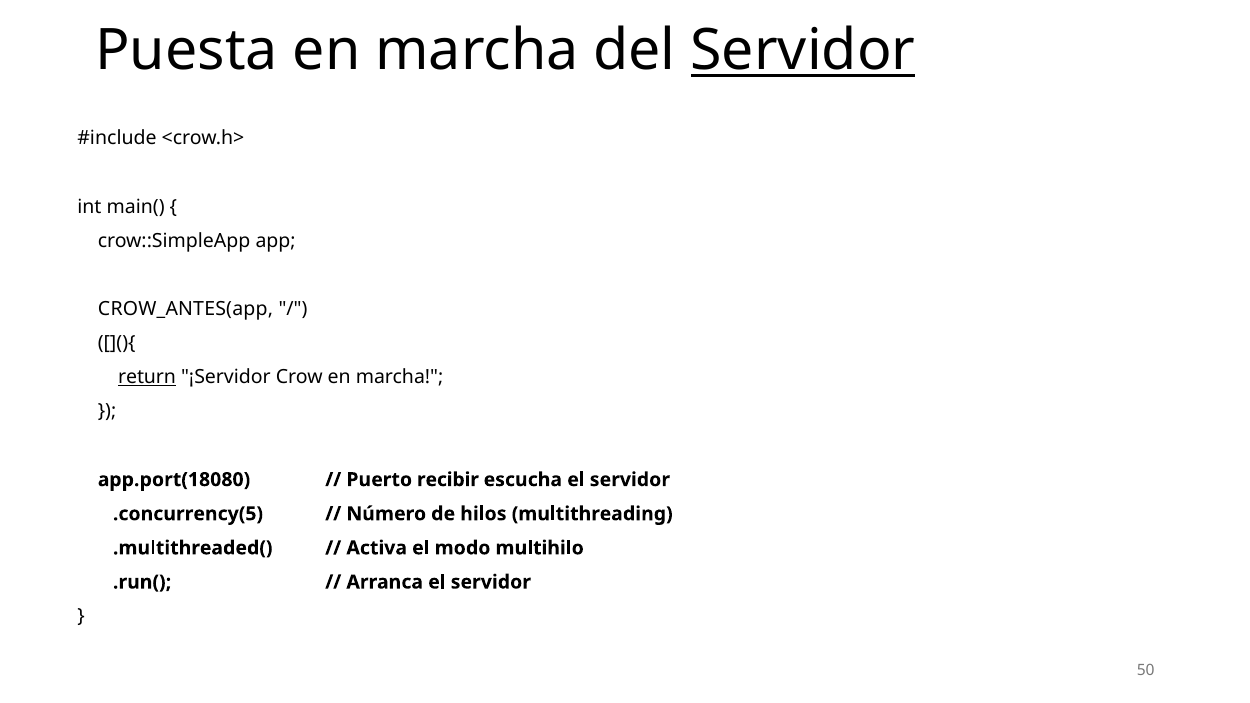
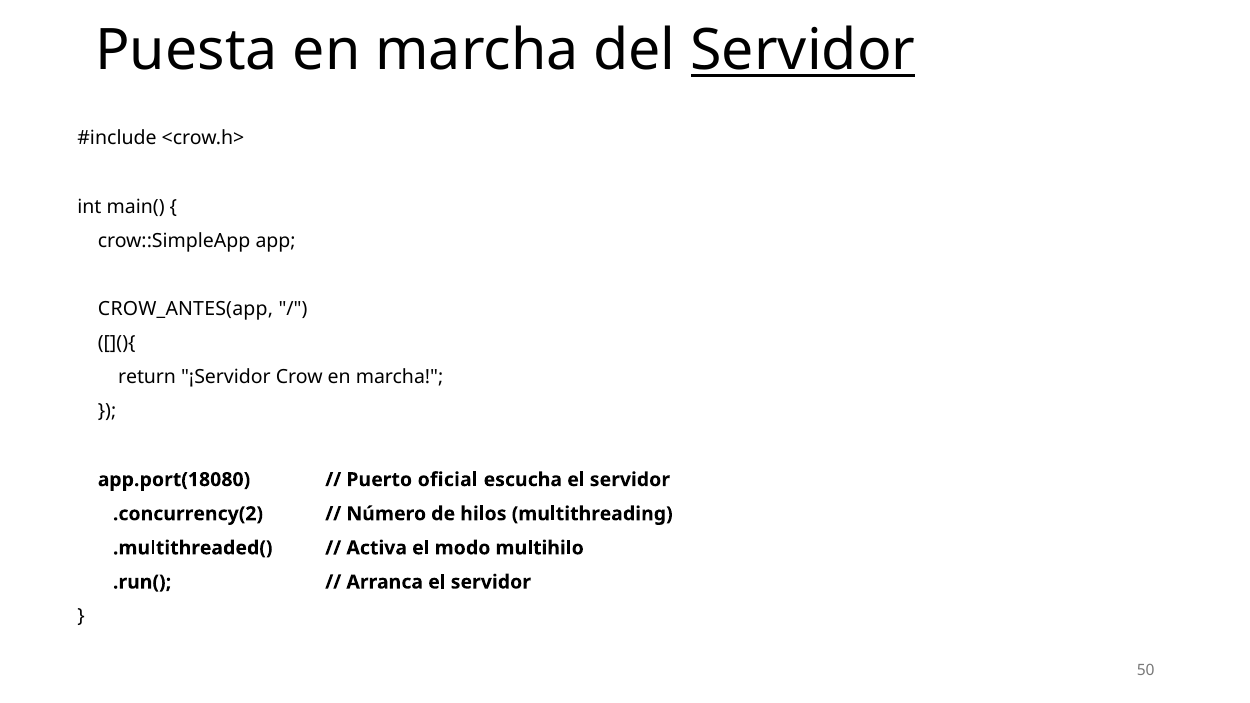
return underline: present -> none
recibir: recibir -> oficial
.concurrency(5: .concurrency(5 -> .concurrency(2
